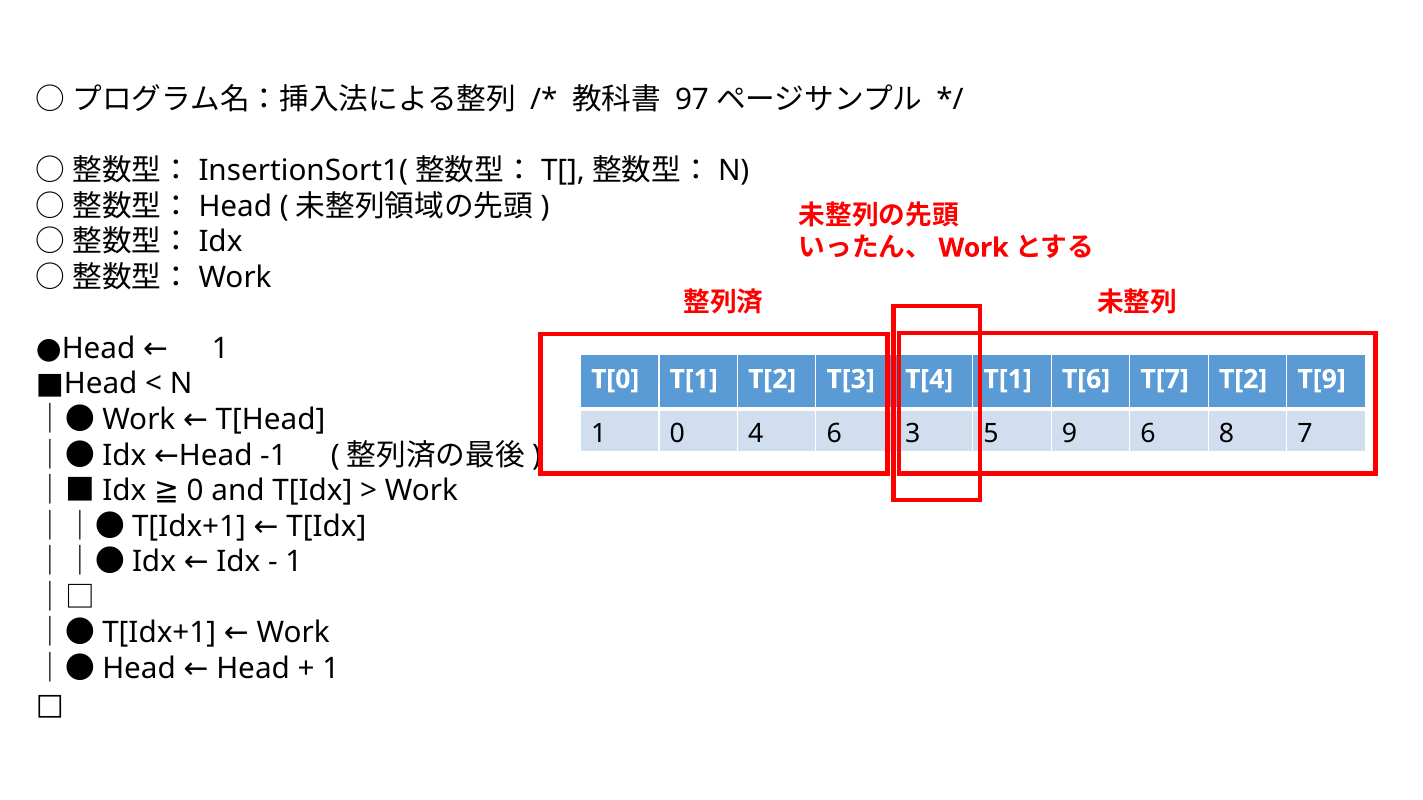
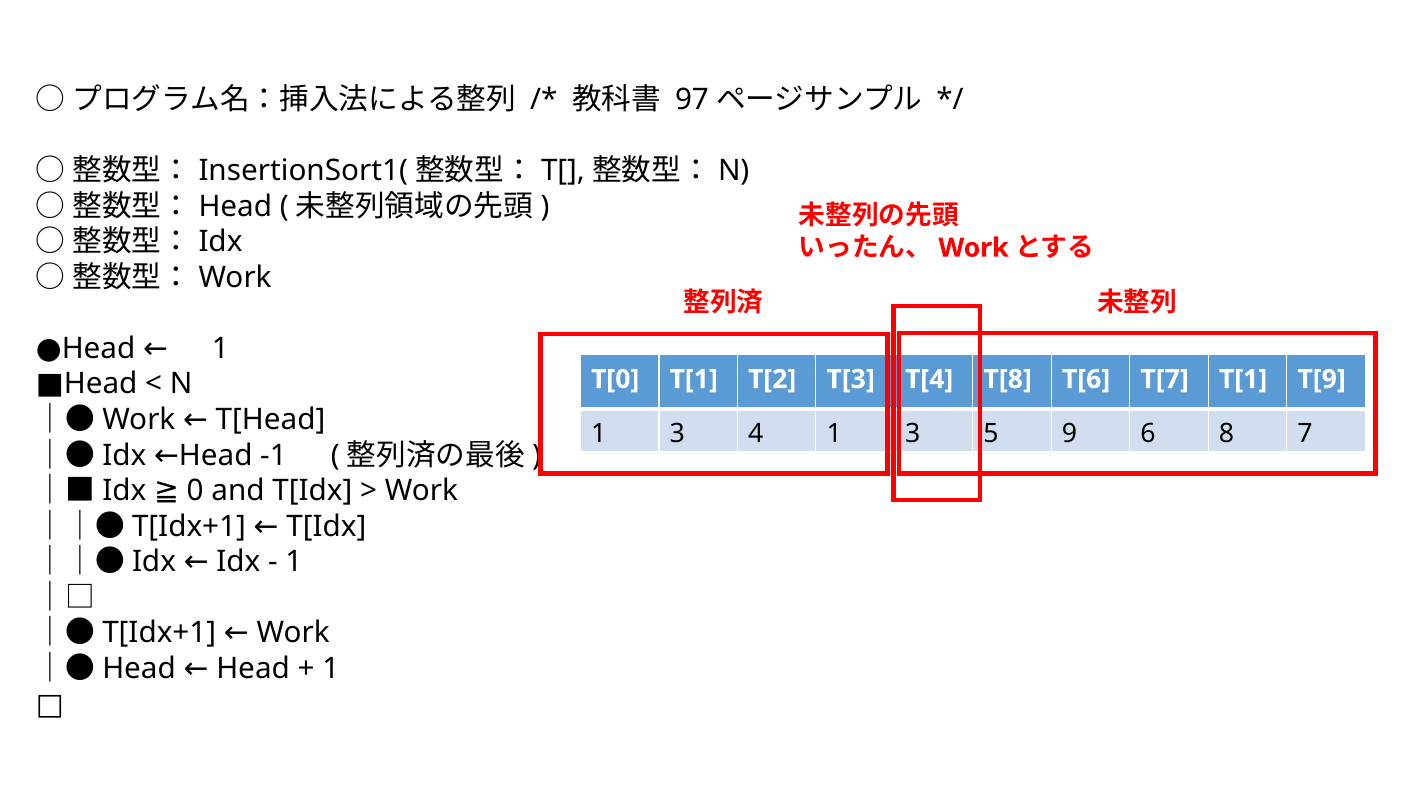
T[4 T[1: T[1 -> T[8
T[7 T[2: T[2 -> T[1
0 at (677, 434): 0 -> 3
4 6: 6 -> 1
